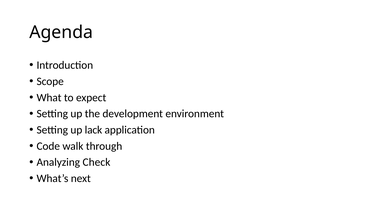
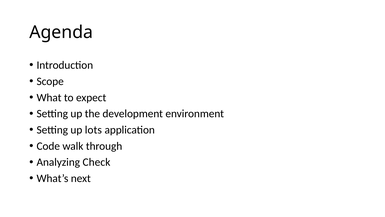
lack: lack -> lots
